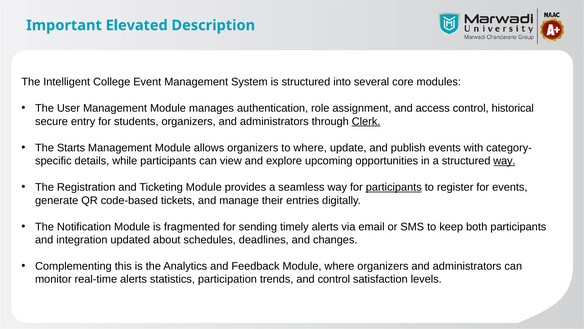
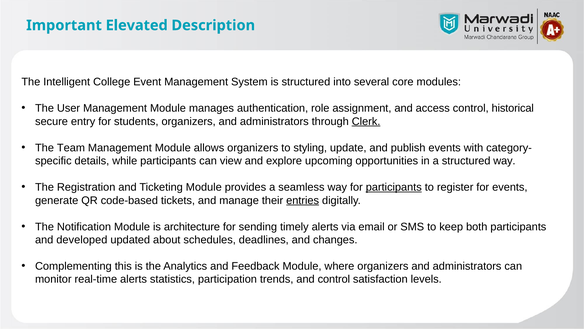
Starts: Starts -> Team
to where: where -> styling
way at (504, 161) underline: present -> none
entries underline: none -> present
fragmented: fragmented -> architecture
integration: integration -> developed
